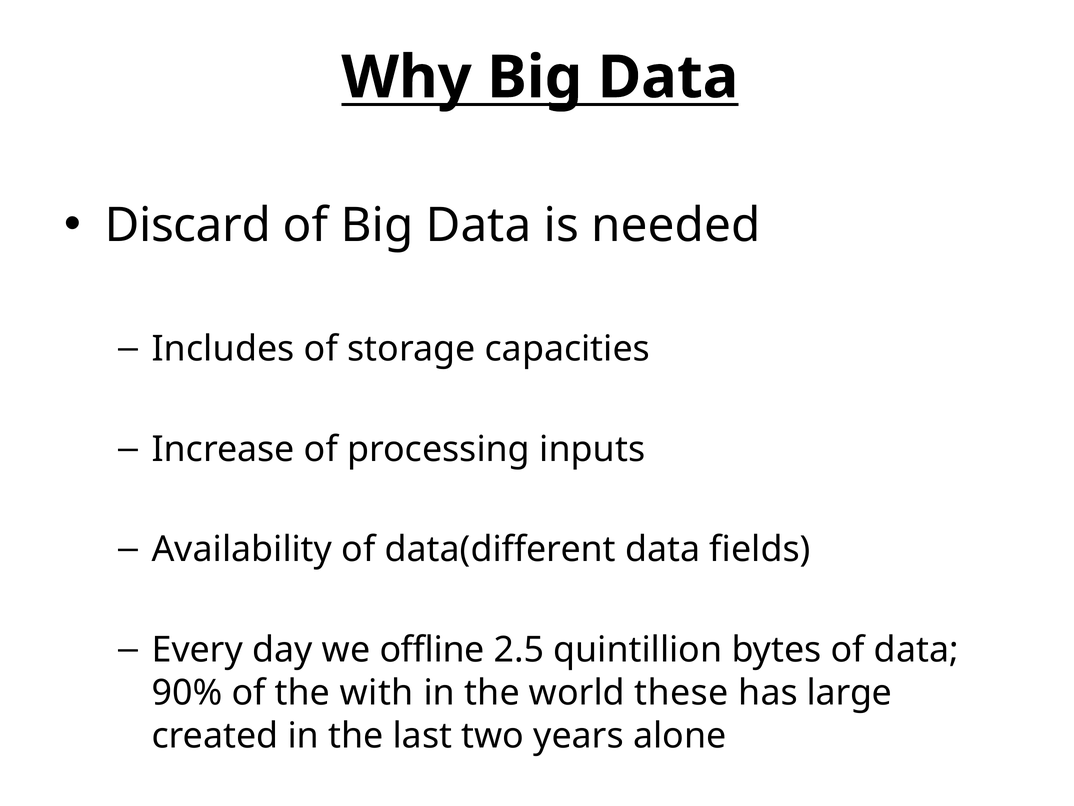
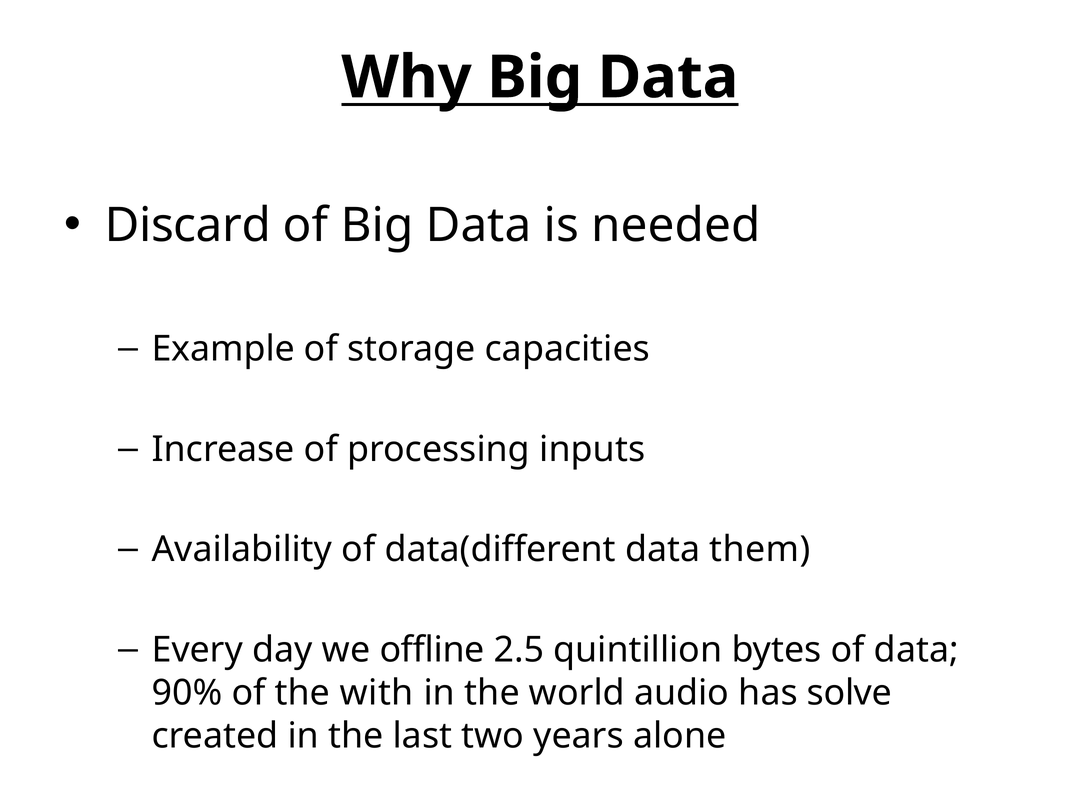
Includes: Includes -> Example
fields: fields -> them
these: these -> audio
large: large -> solve
